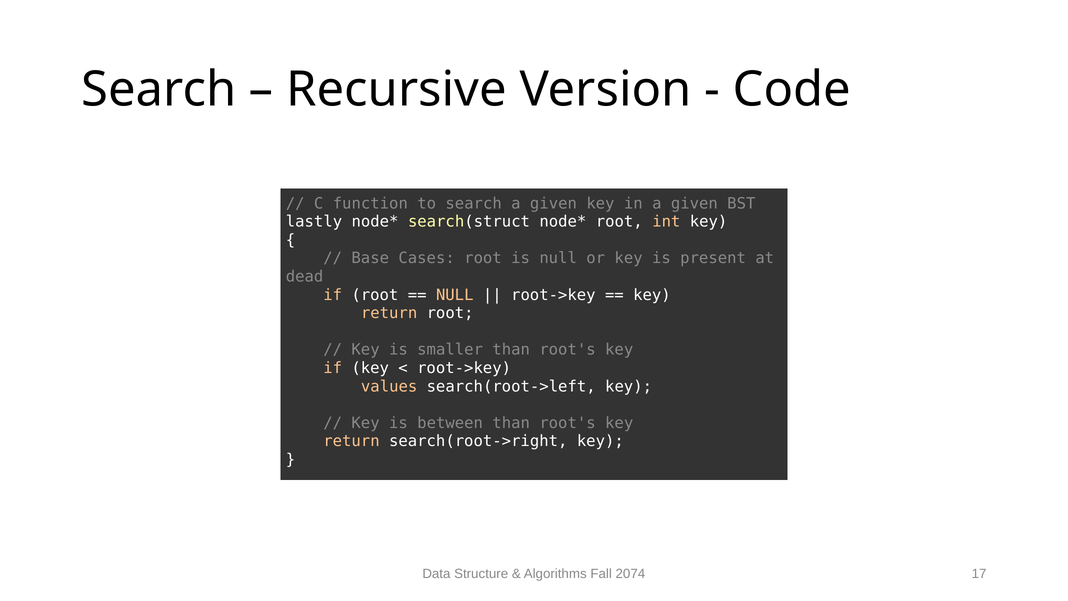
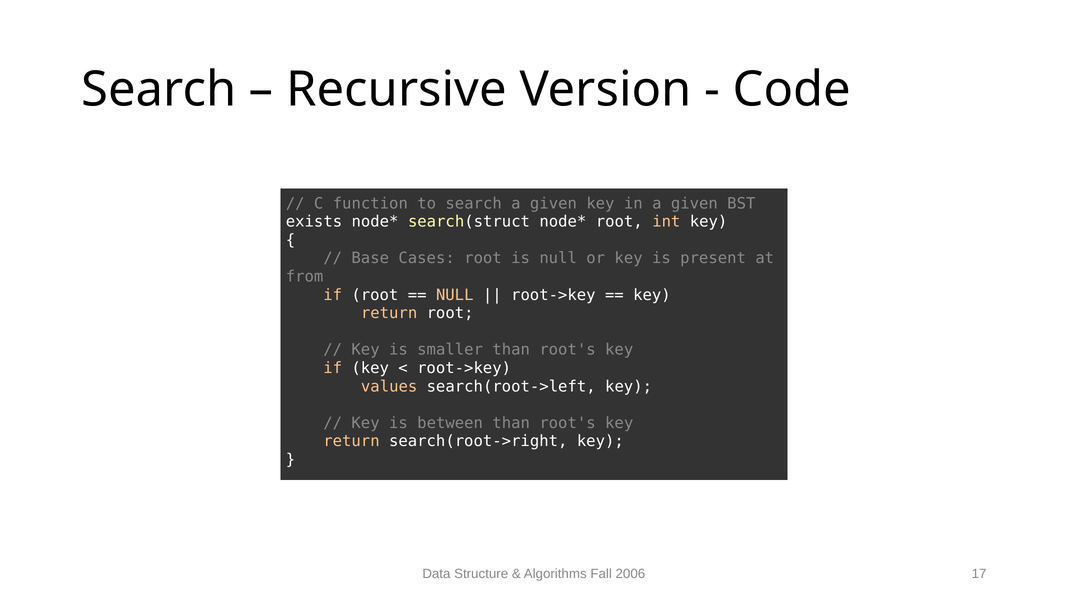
lastly: lastly -> exists
dead: dead -> from
2074: 2074 -> 2006
